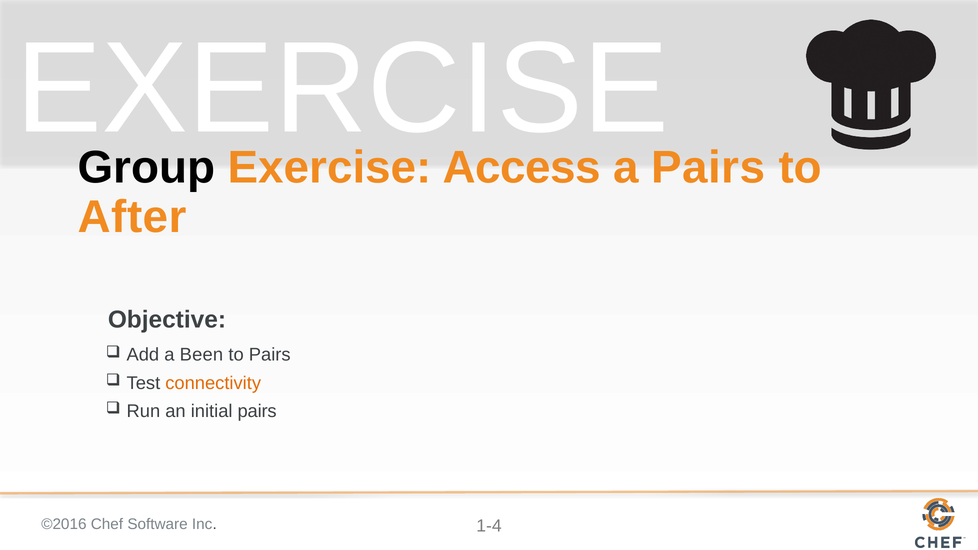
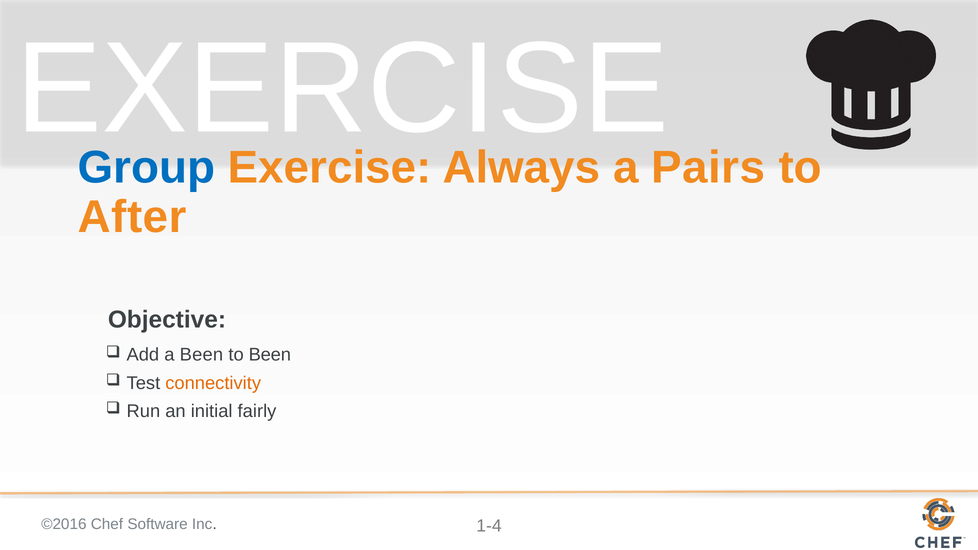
Group colour: black -> blue
Access: Access -> Always
to Pairs: Pairs -> Been
initial pairs: pairs -> fairly
